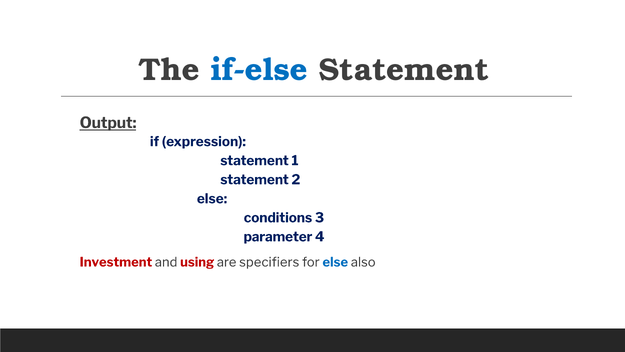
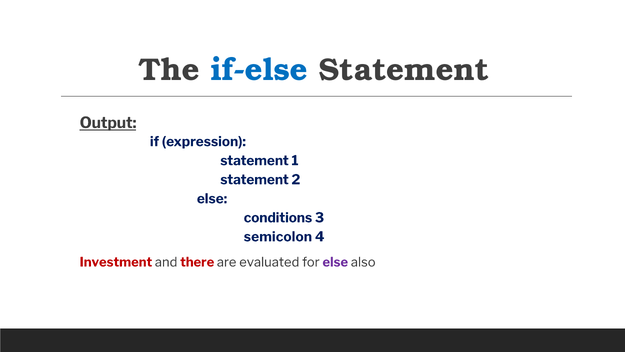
parameter: parameter -> semicolon
using: using -> there
specifiers: specifiers -> evaluated
else at (335, 262) colour: blue -> purple
